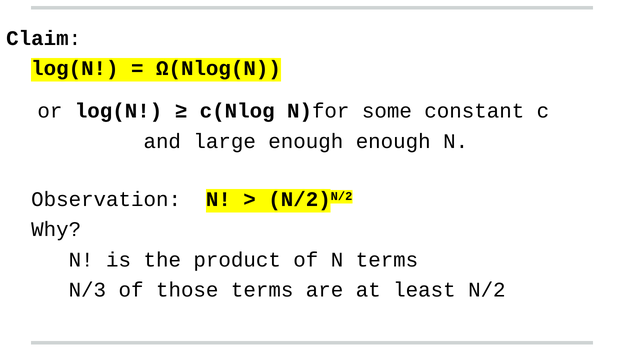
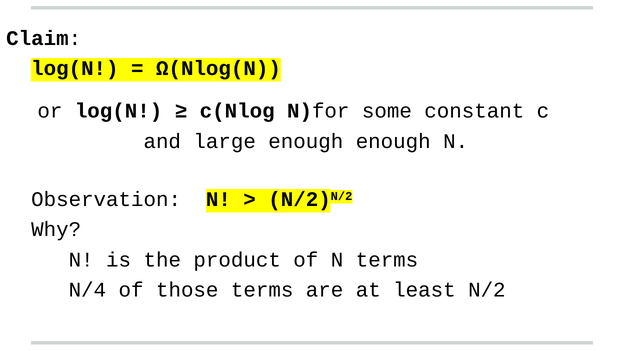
N/3: N/3 -> N/4
